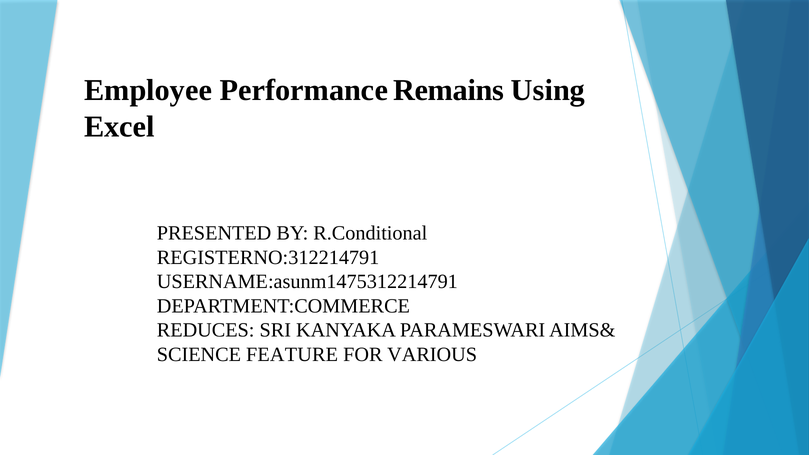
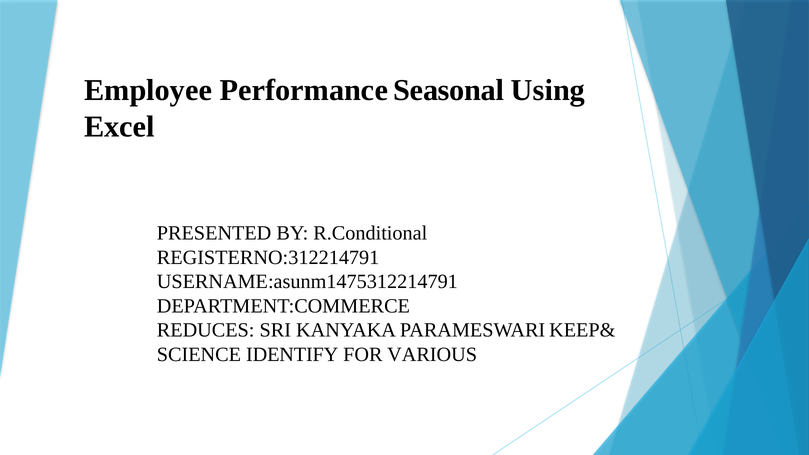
Remains: Remains -> Seasonal
AIMS&: AIMS& -> KEEP&
FEATURE: FEATURE -> IDENTIFY
